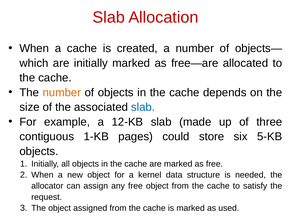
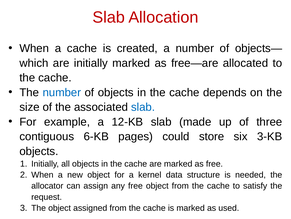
number at (62, 92) colour: orange -> blue
1-KB: 1-KB -> 6-KB
5-KB: 5-KB -> 3-KB
